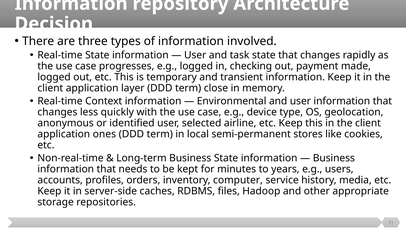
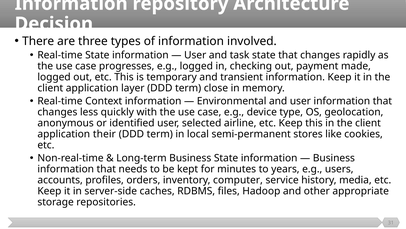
ones: ones -> their
